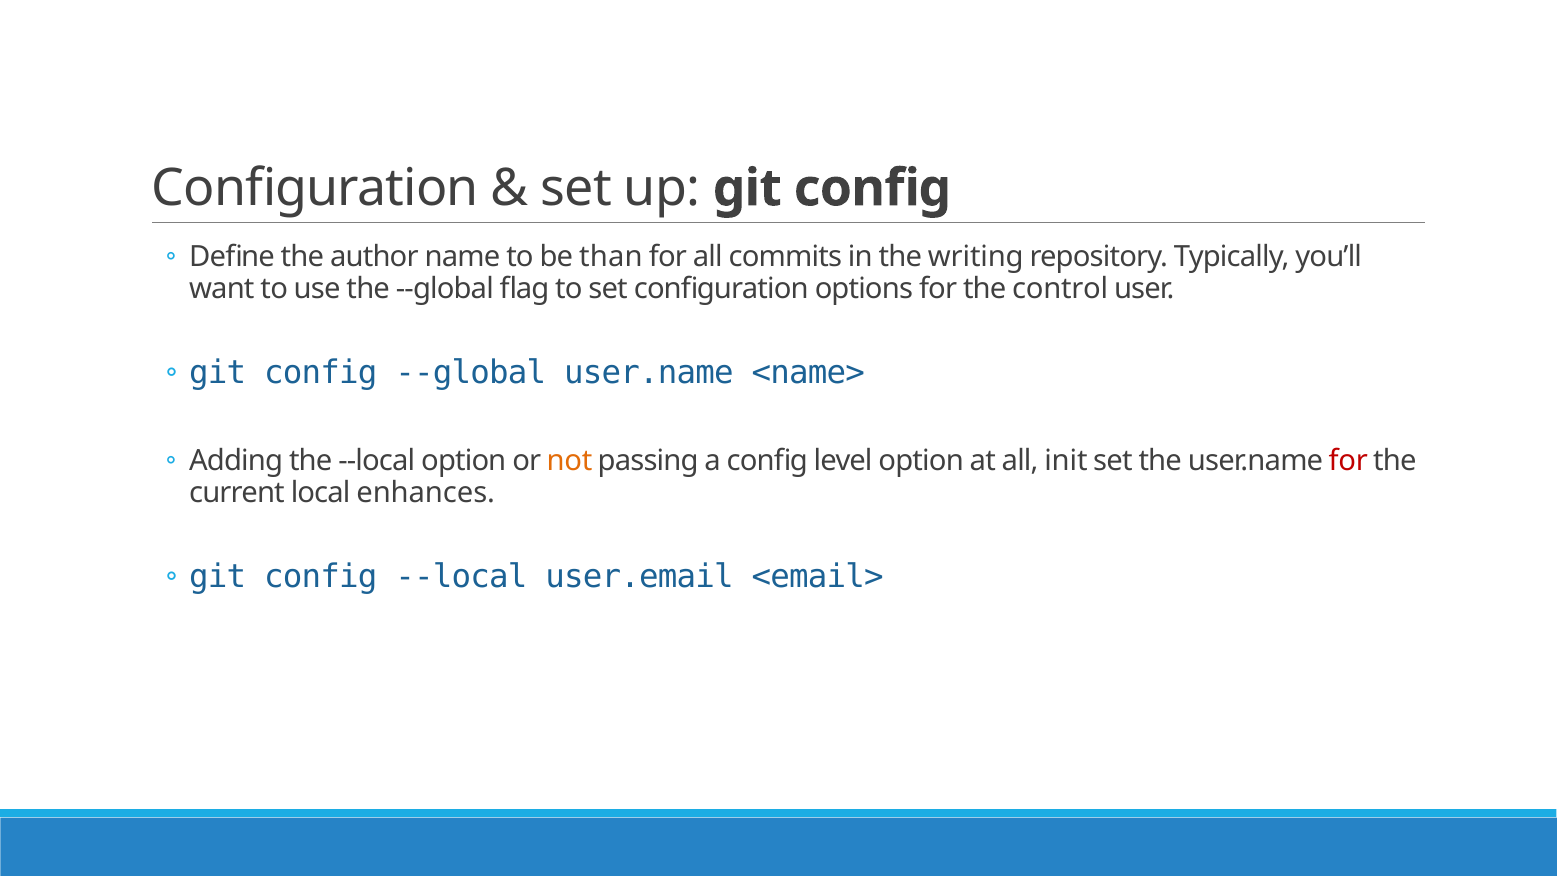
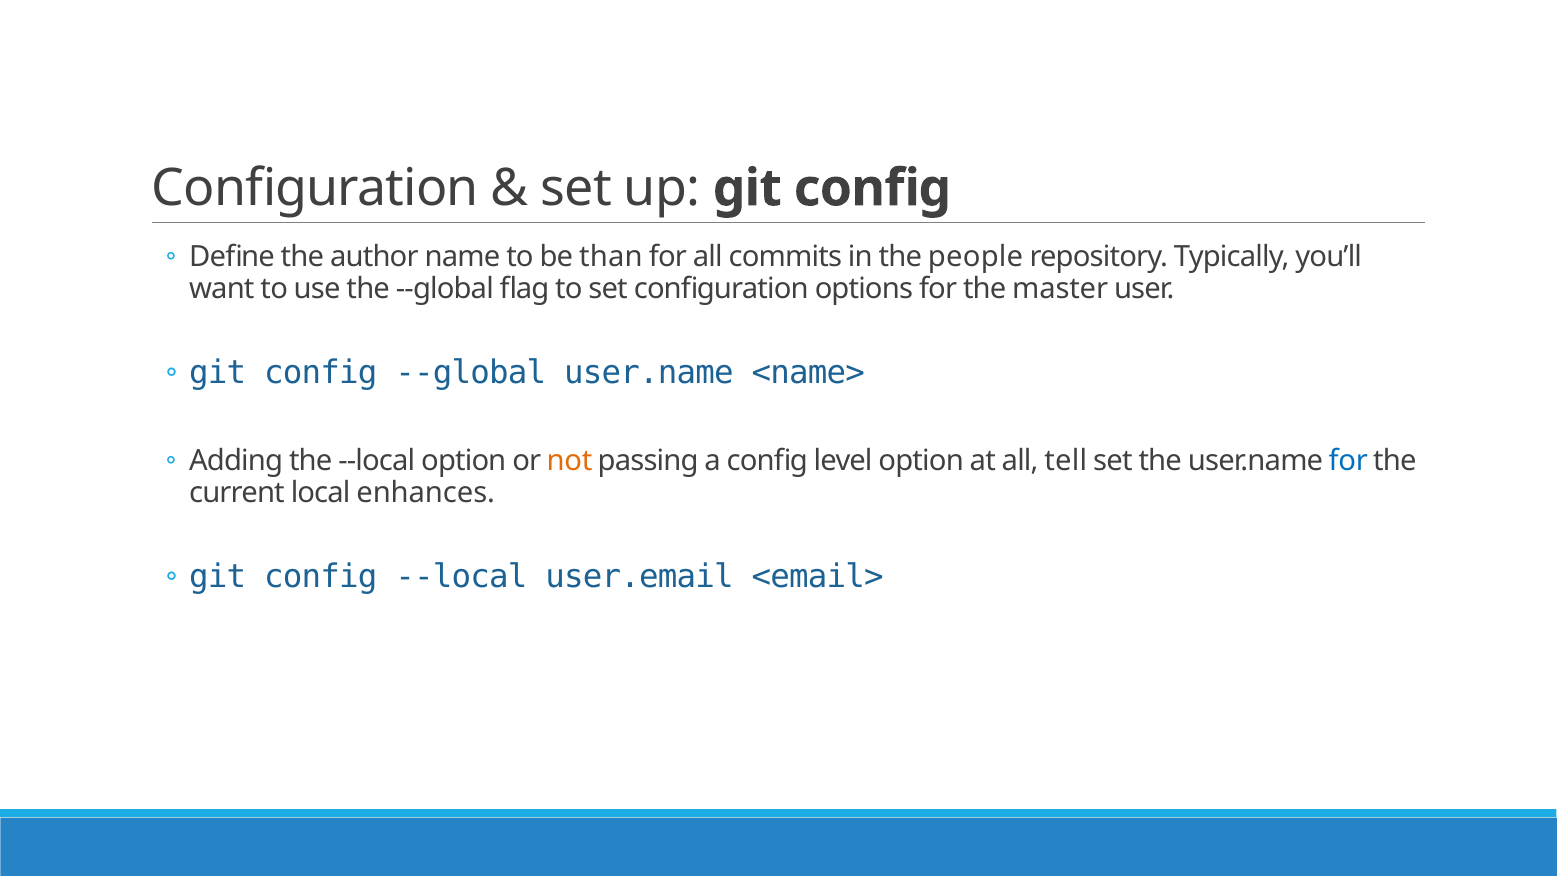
writing: writing -> people
control: control -> master
init: init -> tell
for at (1348, 461) colour: red -> blue
